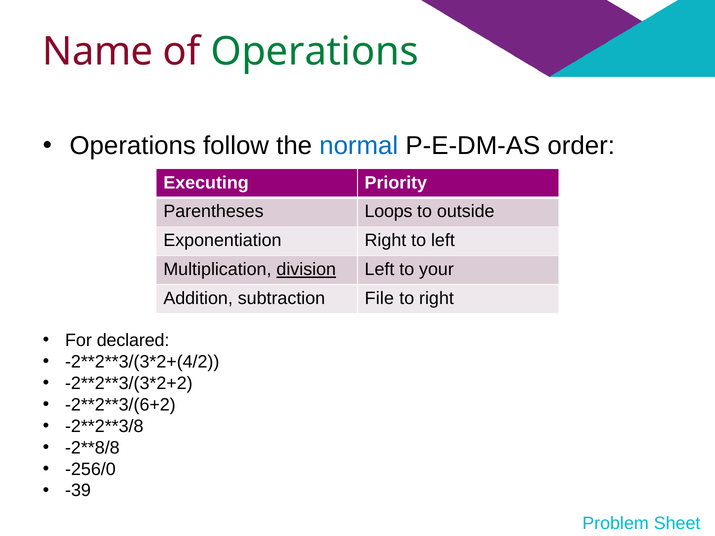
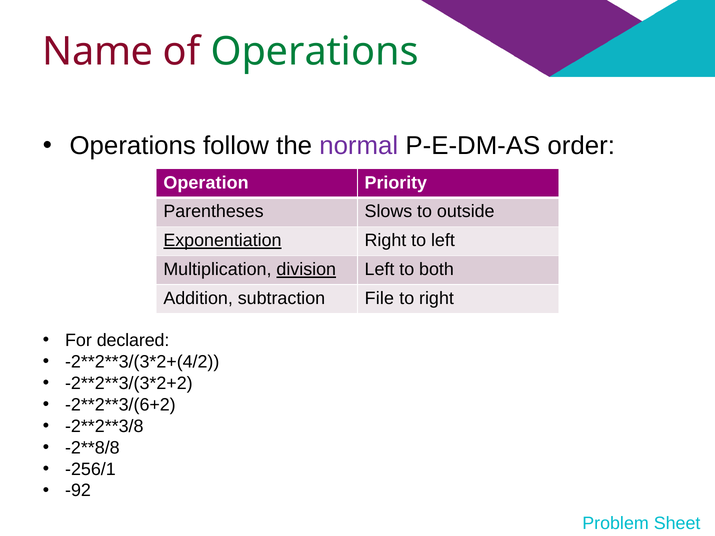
normal colour: blue -> purple
Executing: Executing -> Operation
Loops: Loops -> Slows
Exponentiation underline: none -> present
your: your -> both
-256/0: -256/0 -> -256/1
-39: -39 -> -92
